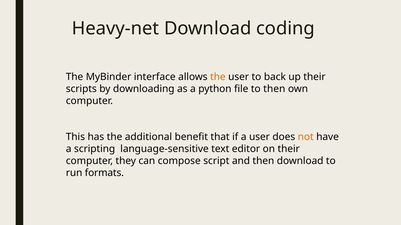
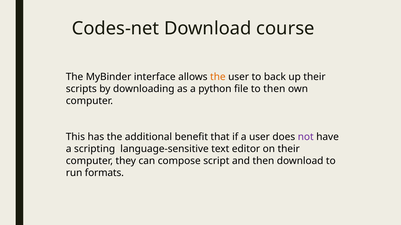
Heavy-net: Heavy-net -> Codes-net
coding: coding -> course
not colour: orange -> purple
